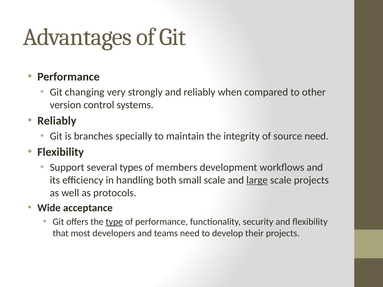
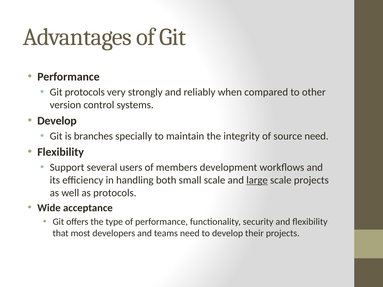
Git changing: changing -> protocols
Reliably at (57, 121): Reliably -> Develop
types: types -> users
type underline: present -> none
